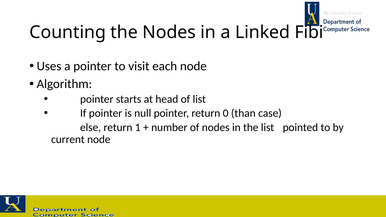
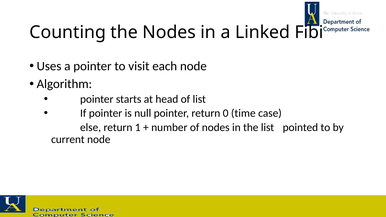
than: than -> time
